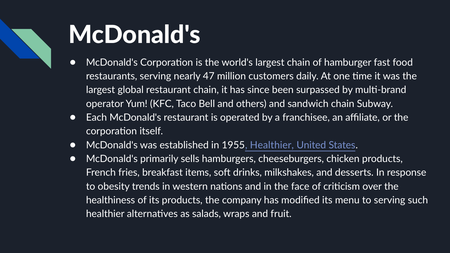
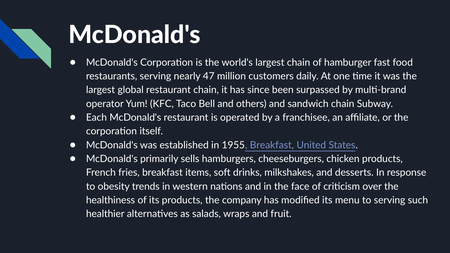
1955 Healthier: Healthier -> Breakfast
